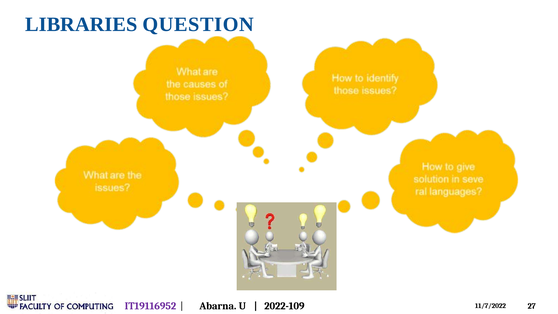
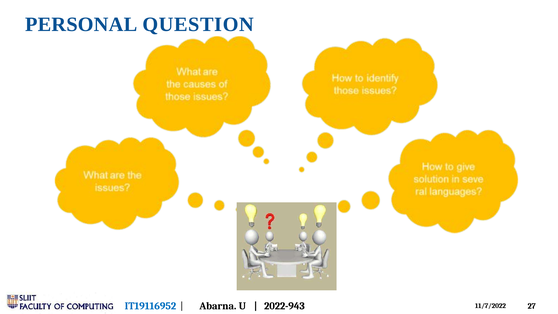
LIBRARIES: LIBRARIES -> PERSONAL
IT19116952 colour: purple -> blue
2022-109: 2022-109 -> 2022-943
